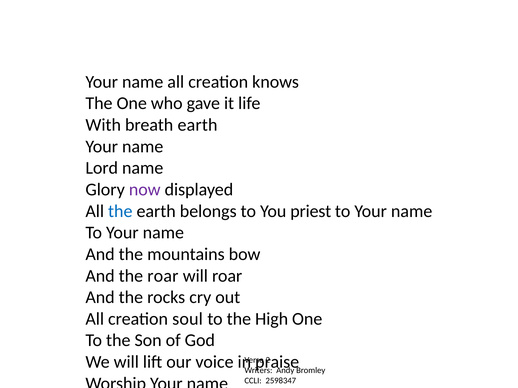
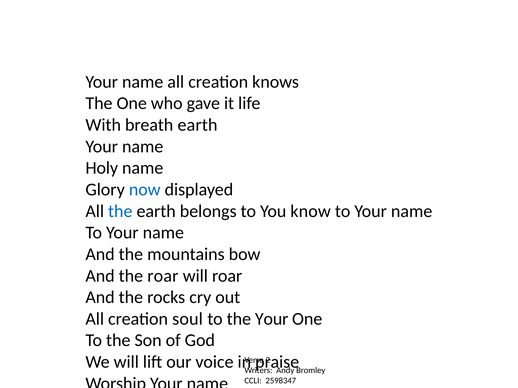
Lord: Lord -> Holy
now colour: purple -> blue
priest: priest -> know
the High: High -> Your
